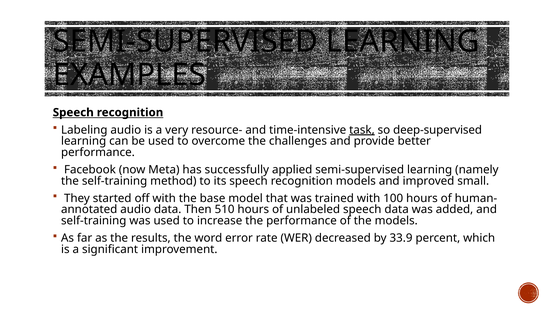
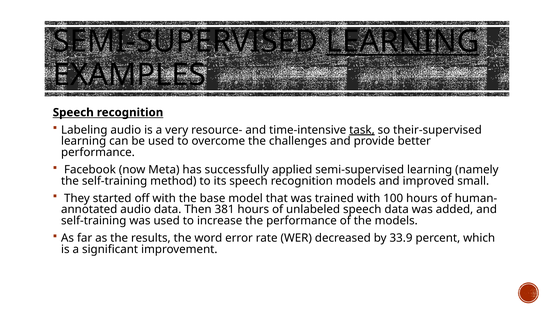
LEARNING at (403, 42) underline: none -> present
deep-supervised: deep-supervised -> their-supervised
510: 510 -> 381
